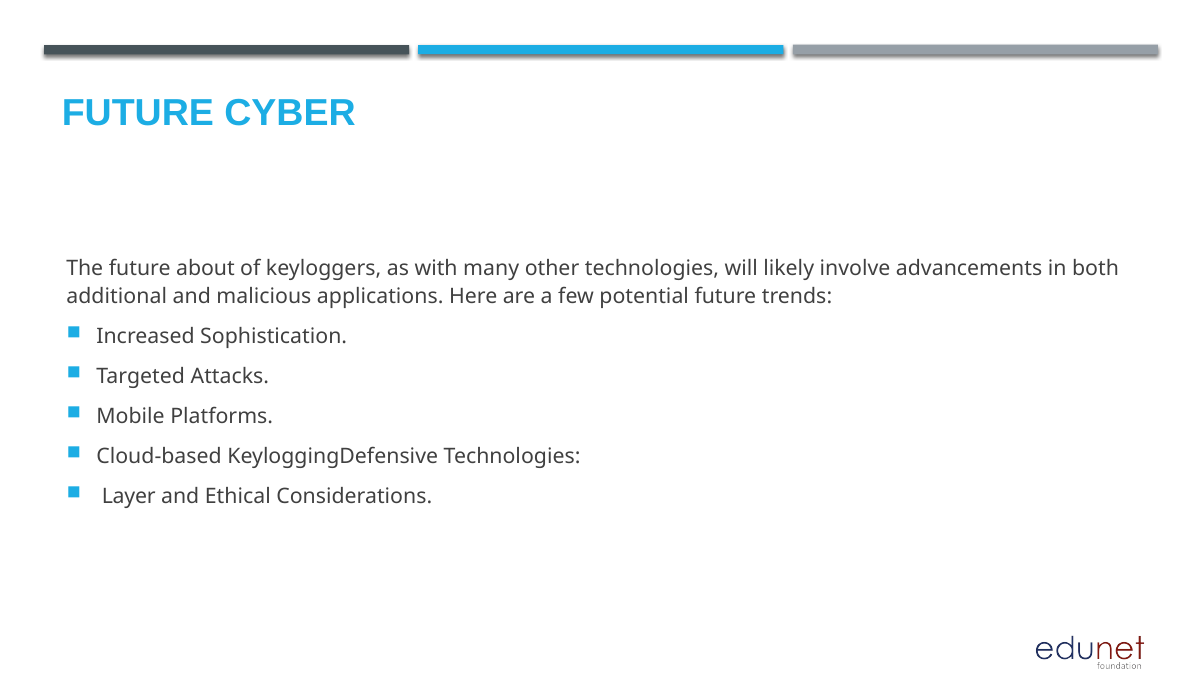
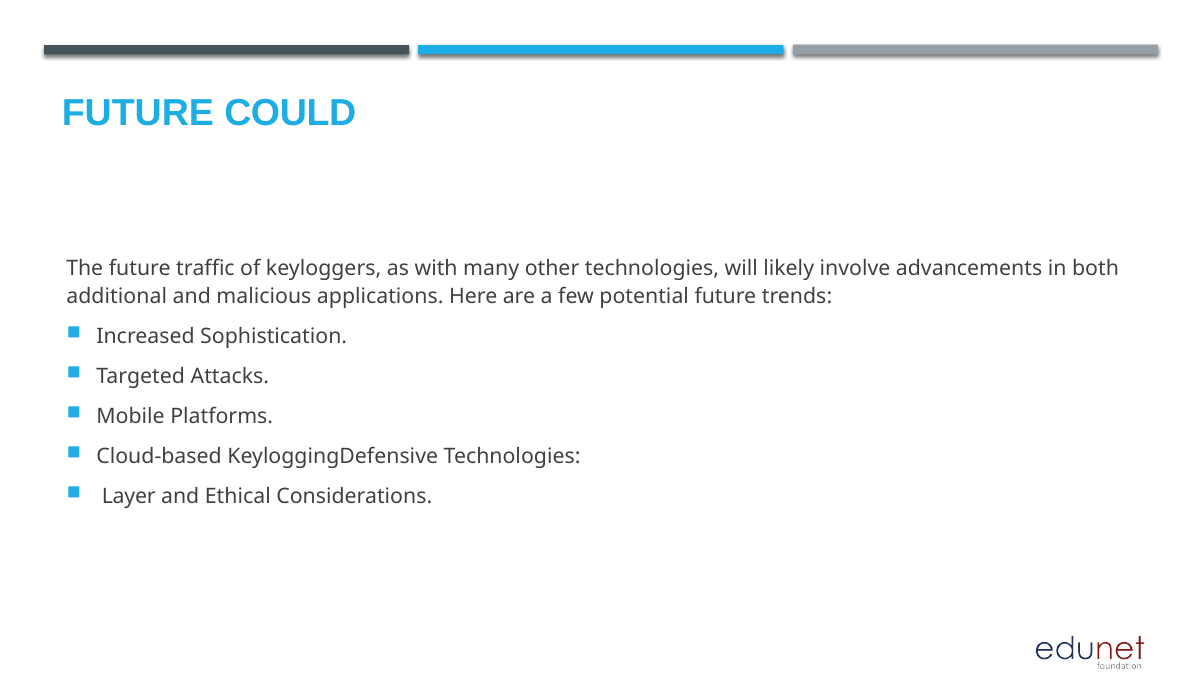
CYBER: CYBER -> COULD
about: about -> traffic
